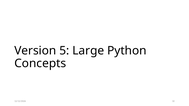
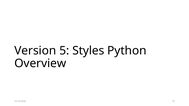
Large: Large -> Styles
Concepts: Concepts -> Overview
